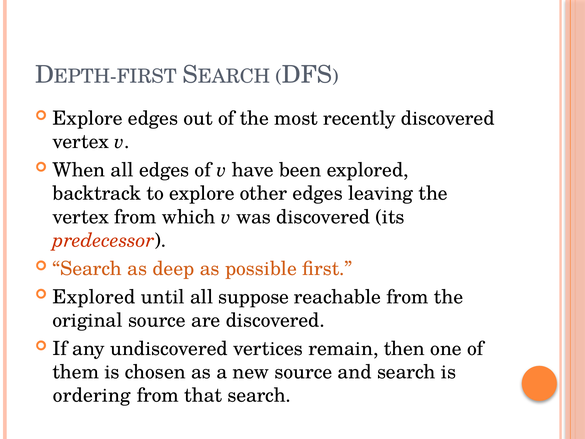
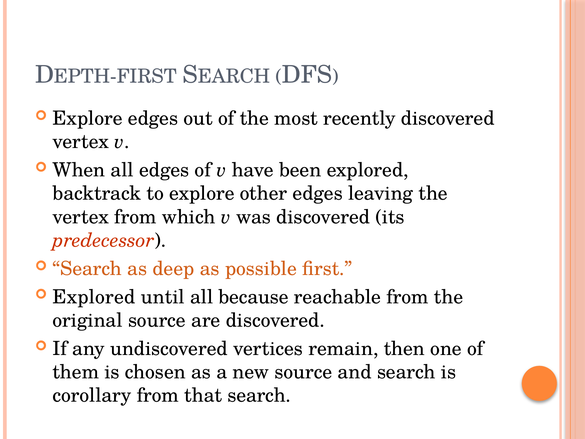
suppose: suppose -> because
ordering: ordering -> corollary
